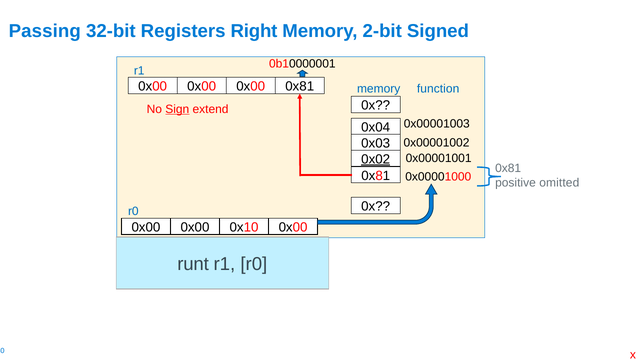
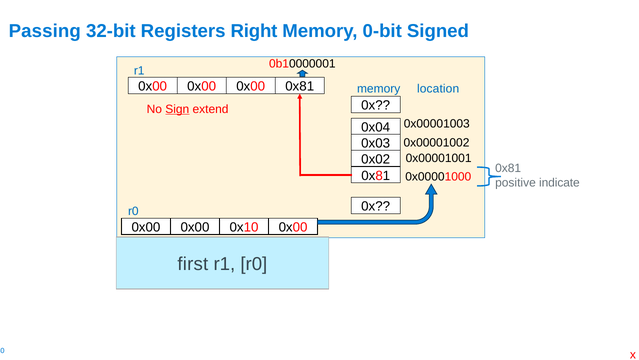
2-bit: 2-bit -> 0-bit
function: function -> location
0x02 underline: present -> none
omitted: omitted -> indicate
runt: runt -> first
